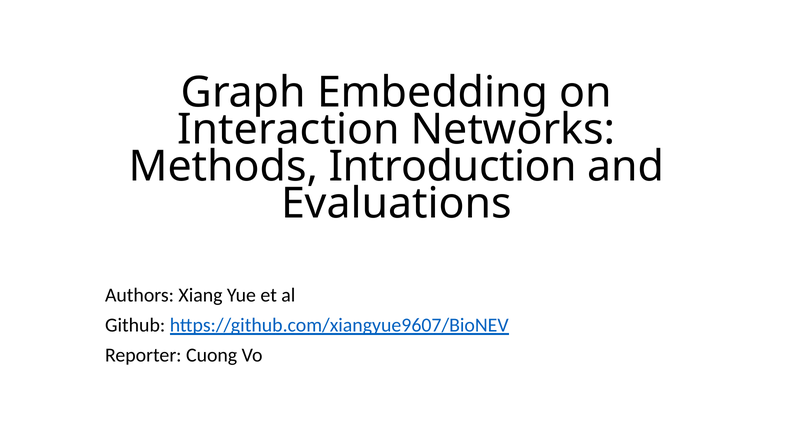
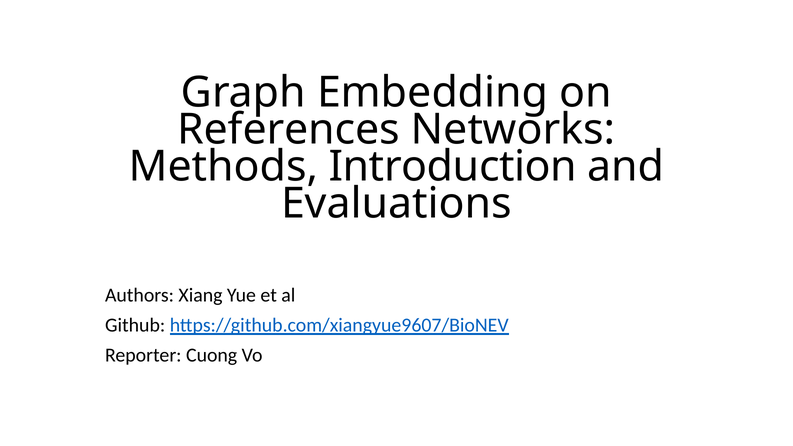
Interaction: Interaction -> References
